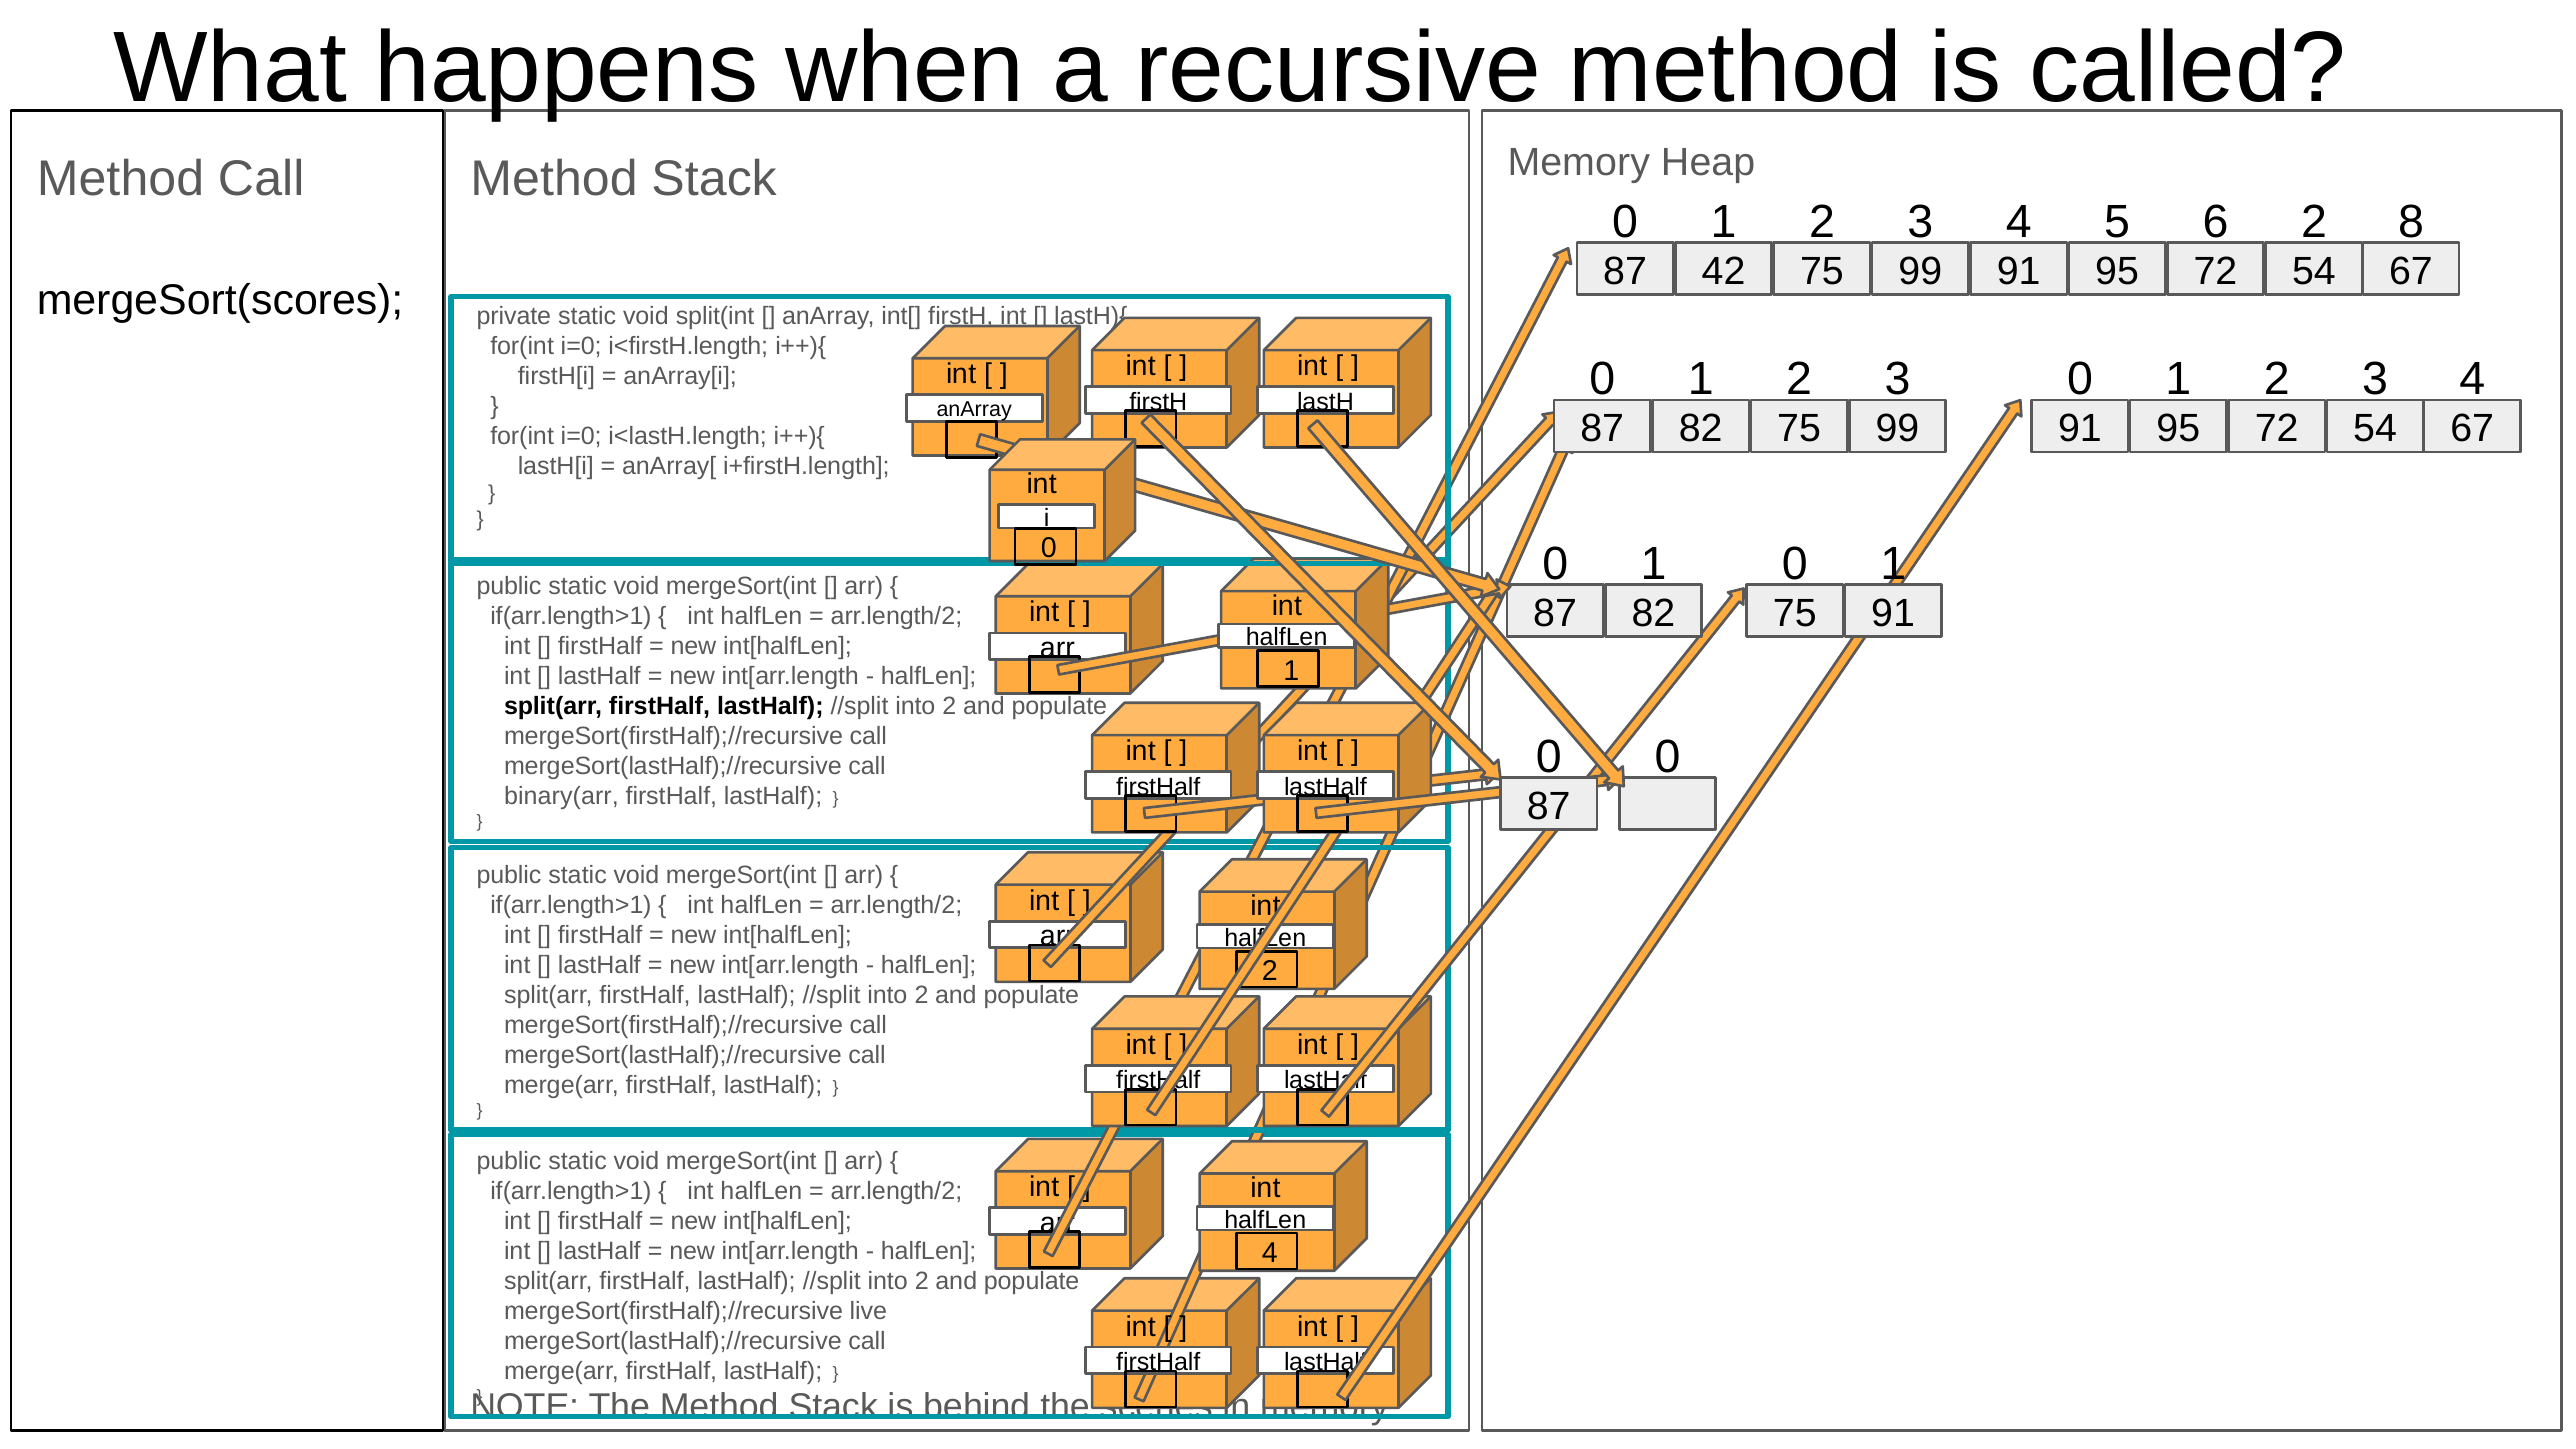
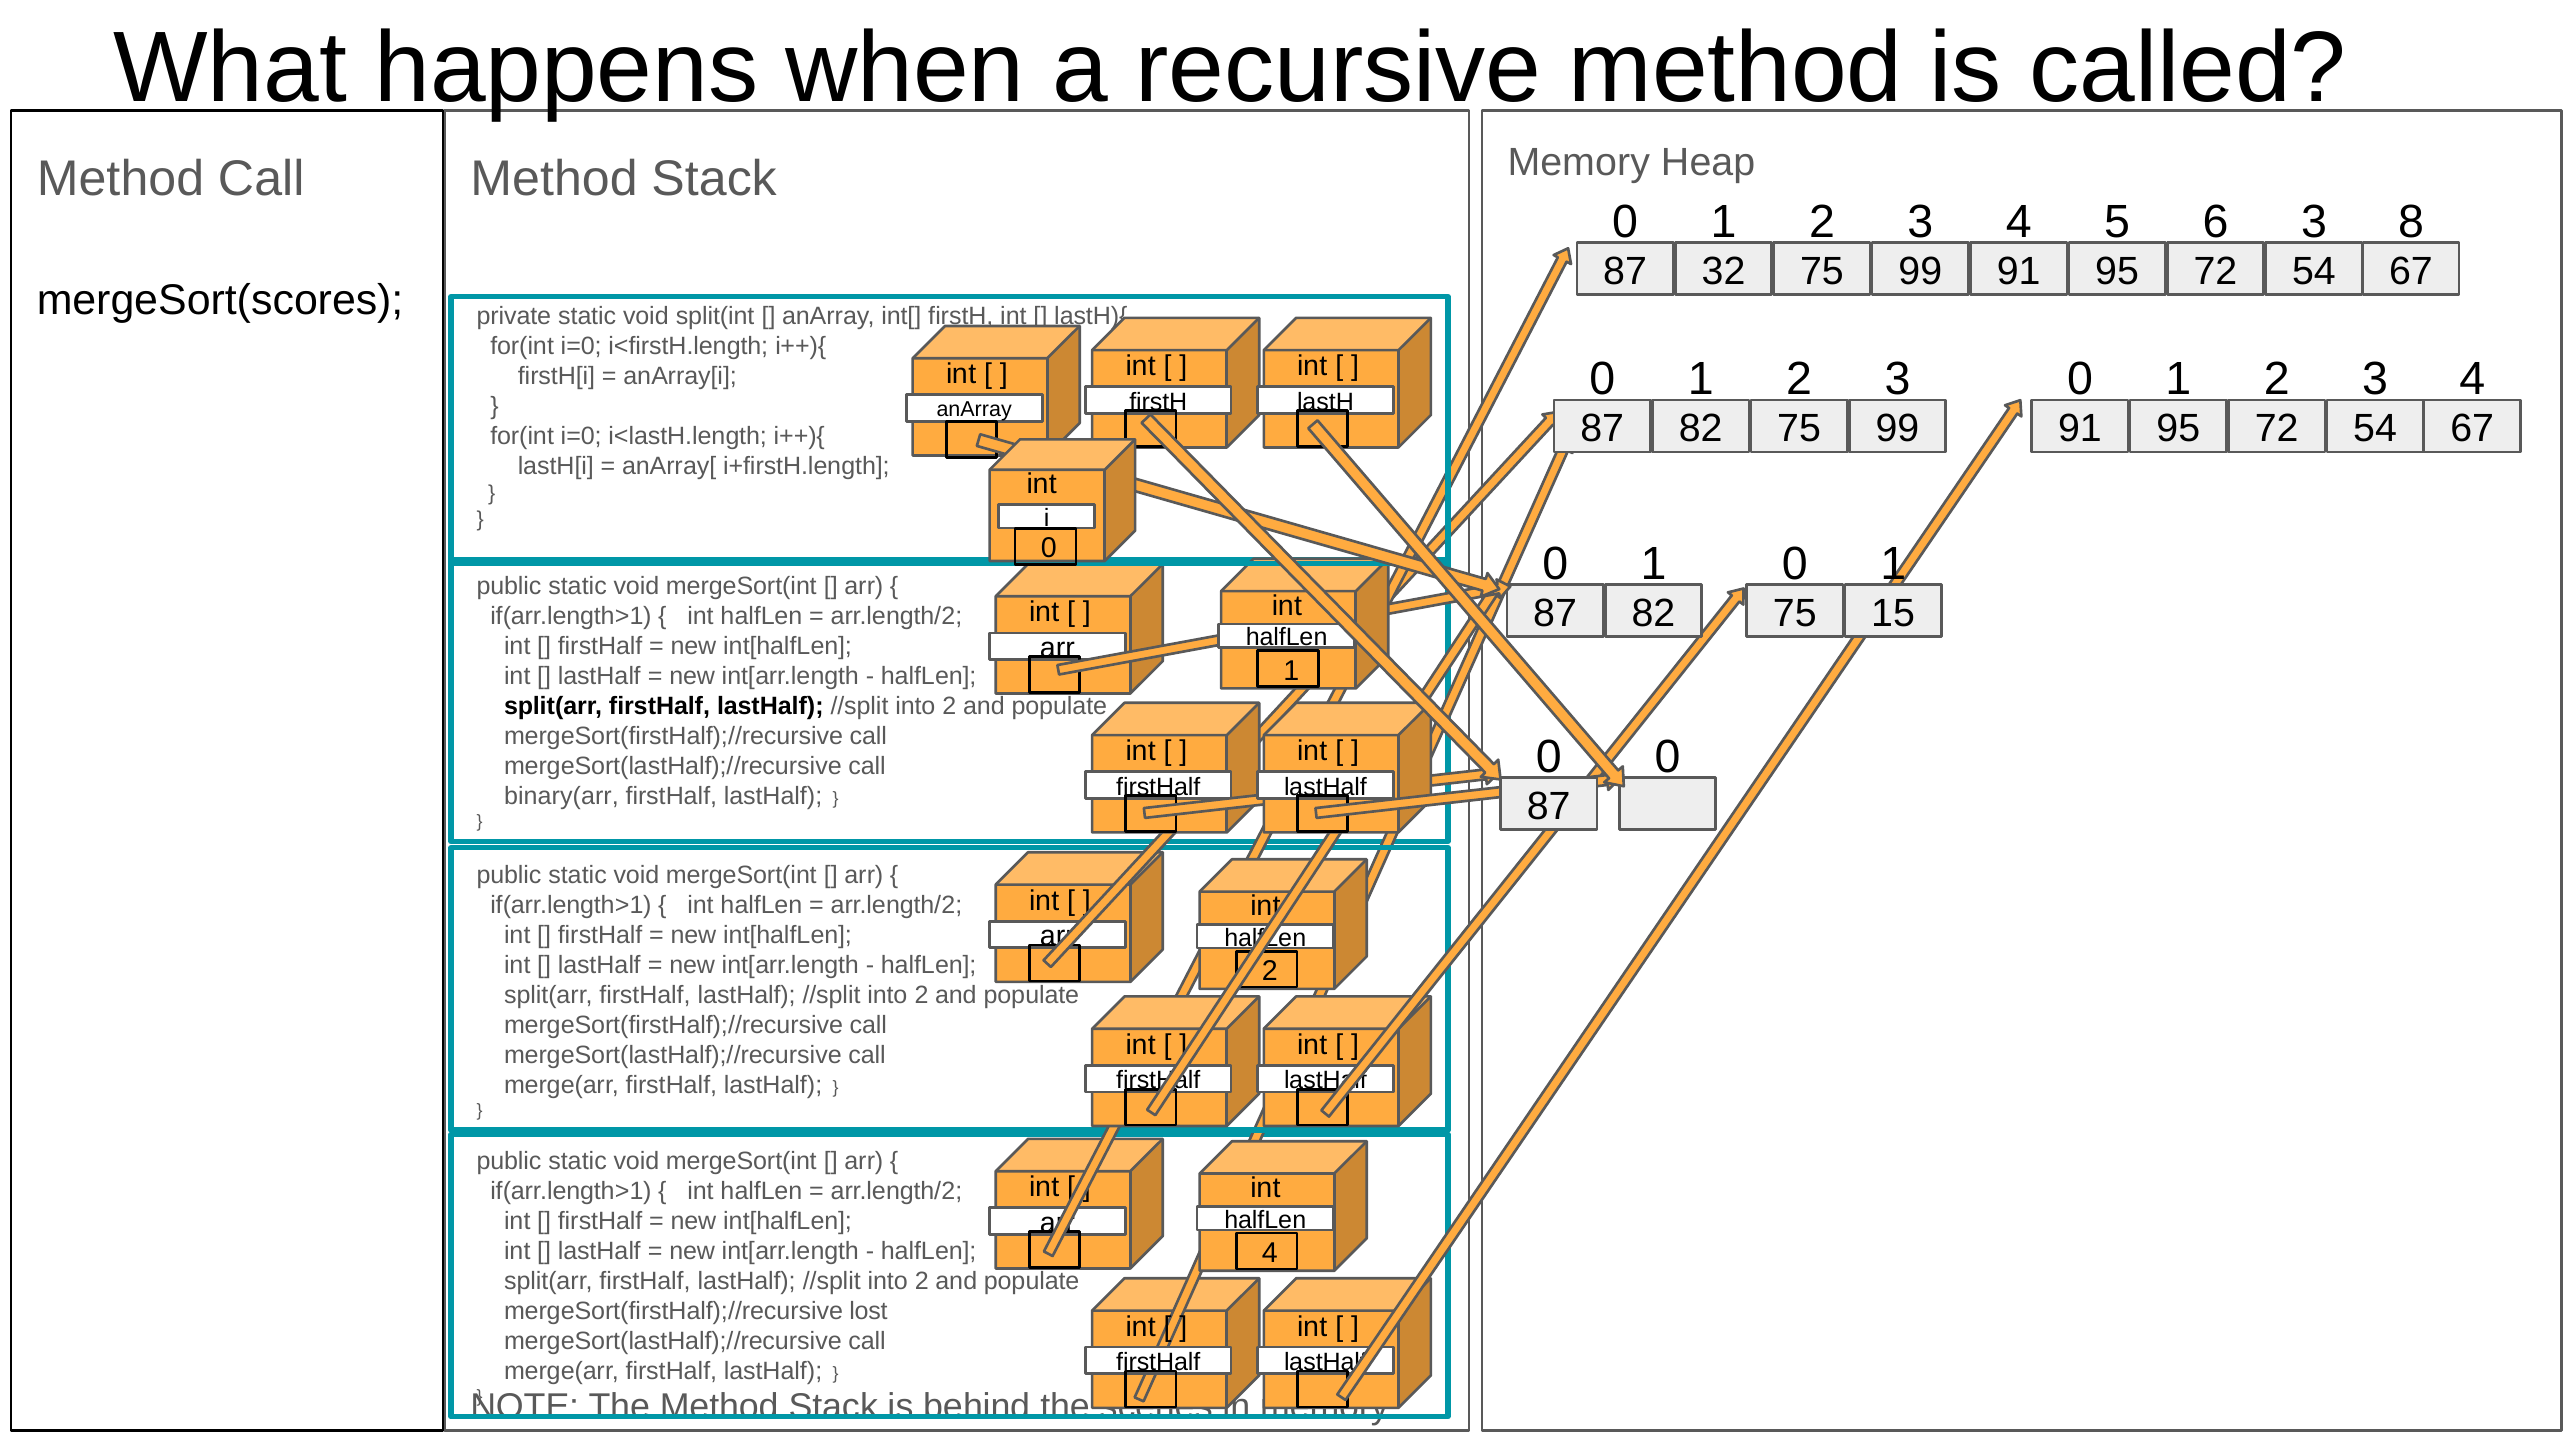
6 2: 2 -> 3
42: 42 -> 32
75 91: 91 -> 15
live: live -> lost
